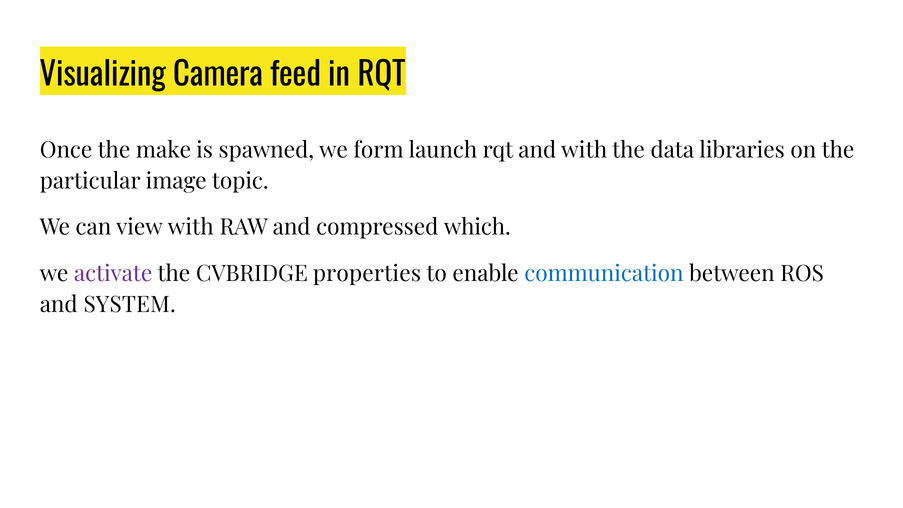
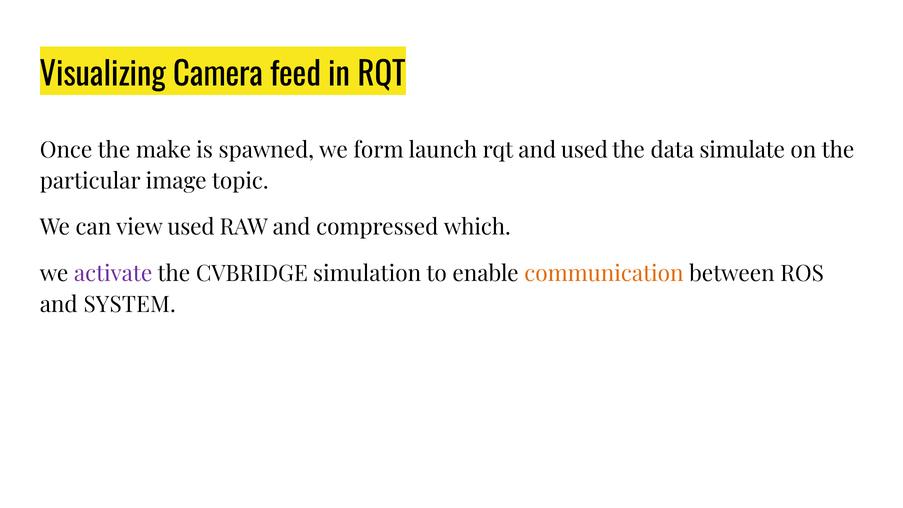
and with: with -> used
libraries: libraries -> simulate
view with: with -> used
properties: properties -> simulation
communication colour: blue -> orange
